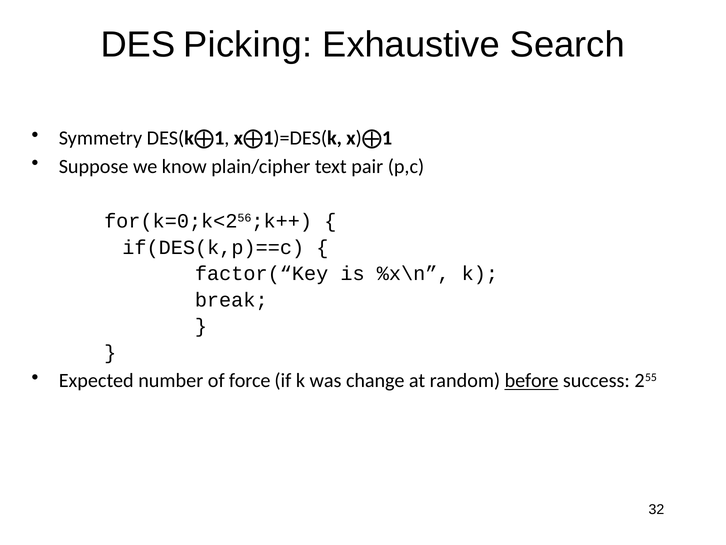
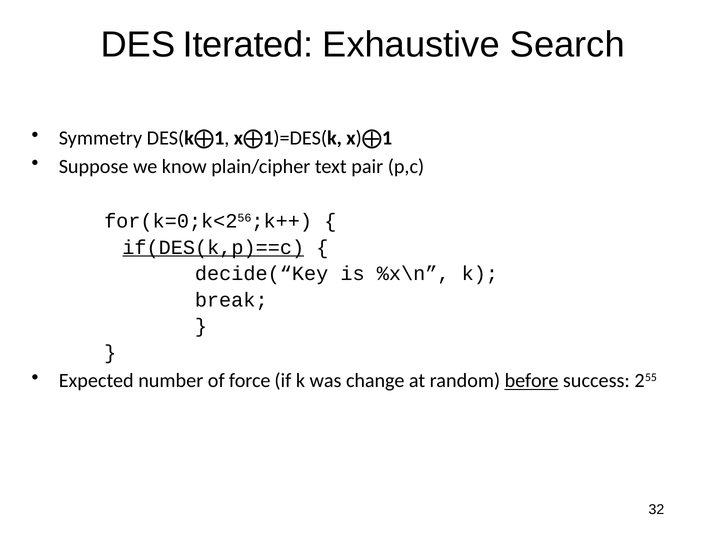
Picking: Picking -> Iterated
if(DES(k,p)==c underline: none -> present
factor(“Key: factor(“Key -> decide(“Key
